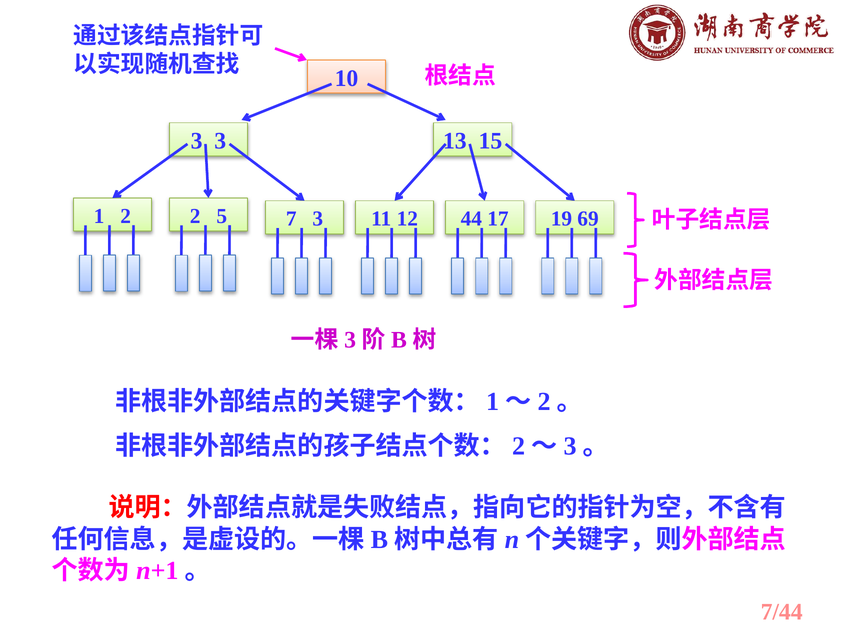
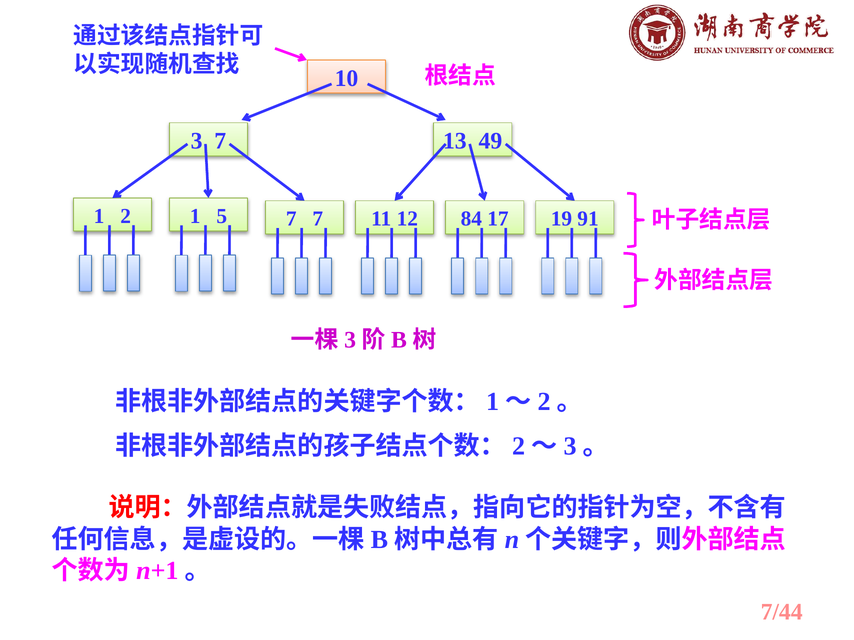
3 3: 3 -> 7
15: 15 -> 49
2 2: 2 -> 1
7 3: 3 -> 7
44: 44 -> 84
69: 69 -> 91
